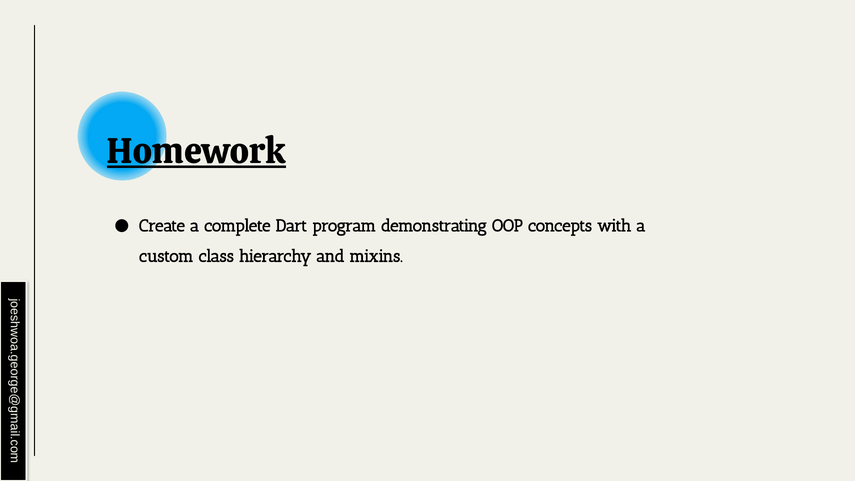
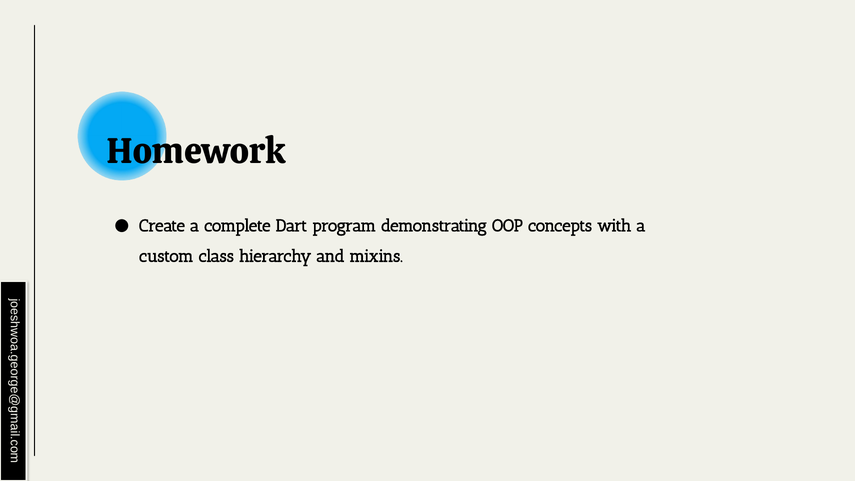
Homework underline: present -> none
